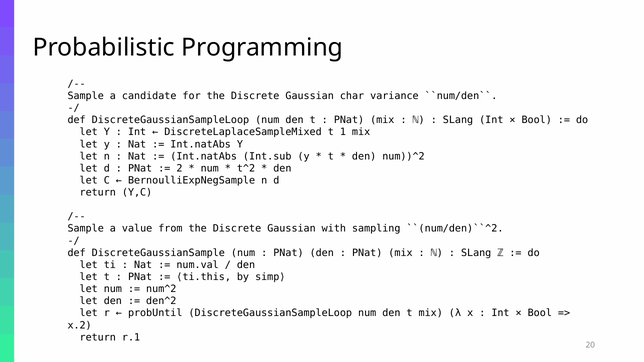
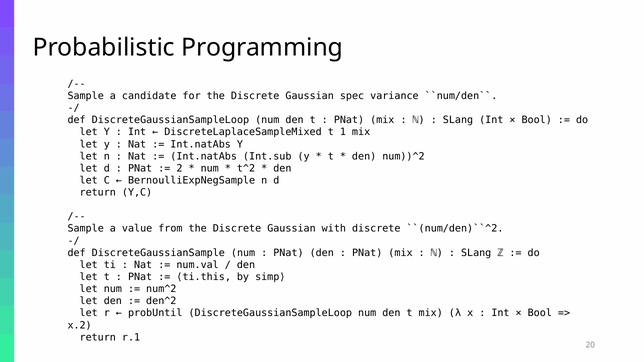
char: char -> spec
with sampling: sampling -> discrete
